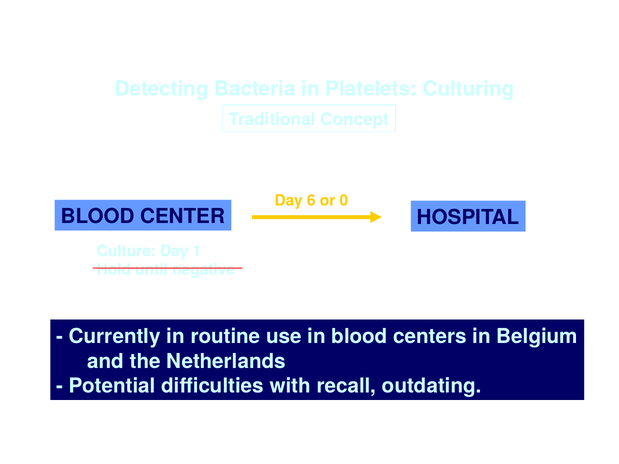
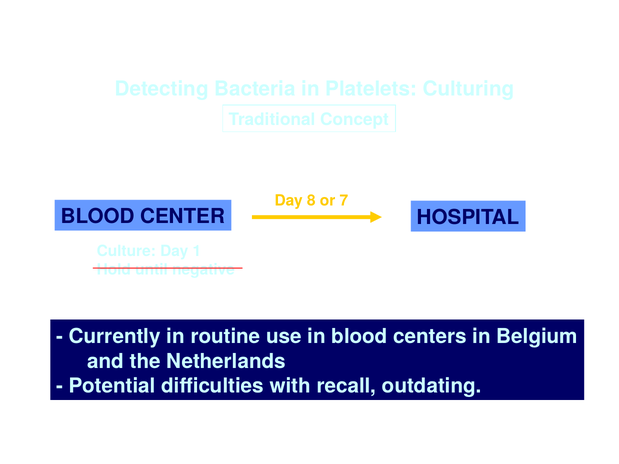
6: 6 -> 8
0: 0 -> 7
